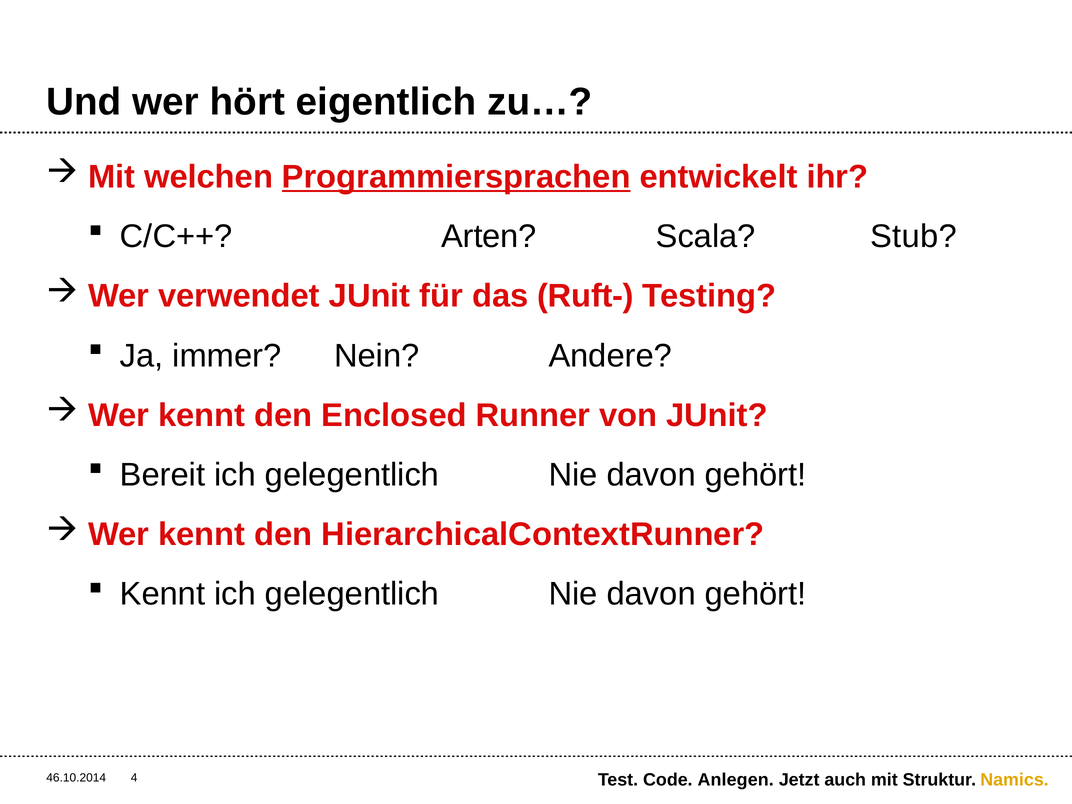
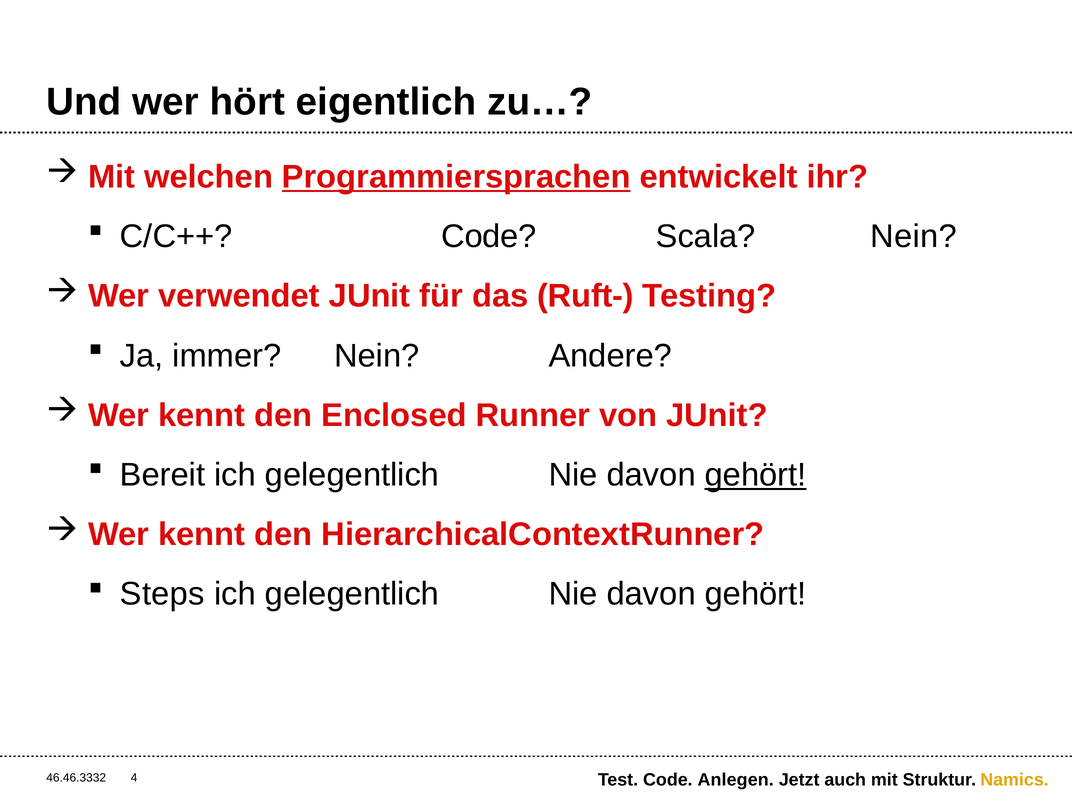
C/C++ Arten: Arten -> Code
Scala Stub: Stub -> Nein
gehört at (756, 475) underline: none -> present
Kennt at (163, 594): Kennt -> Steps
46.10.2014: 46.10.2014 -> 46.46.3332
